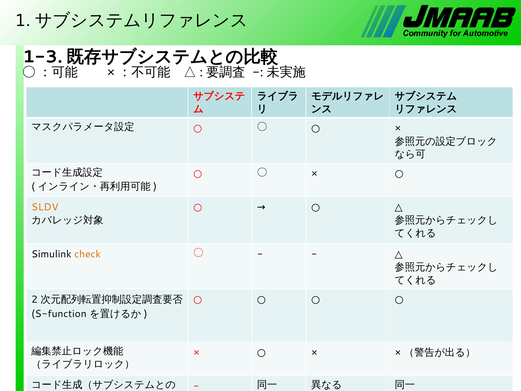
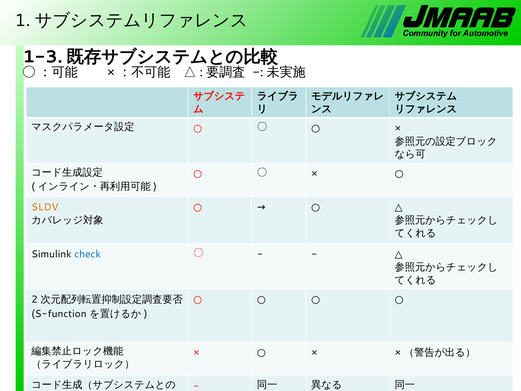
check colour: orange -> blue
